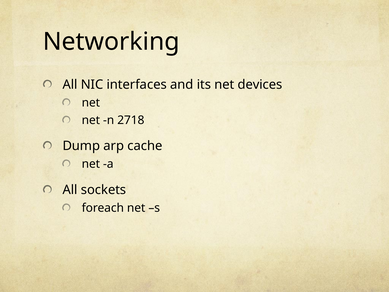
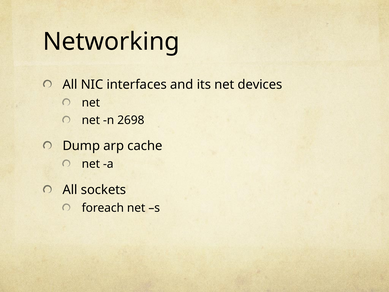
2718: 2718 -> 2698
